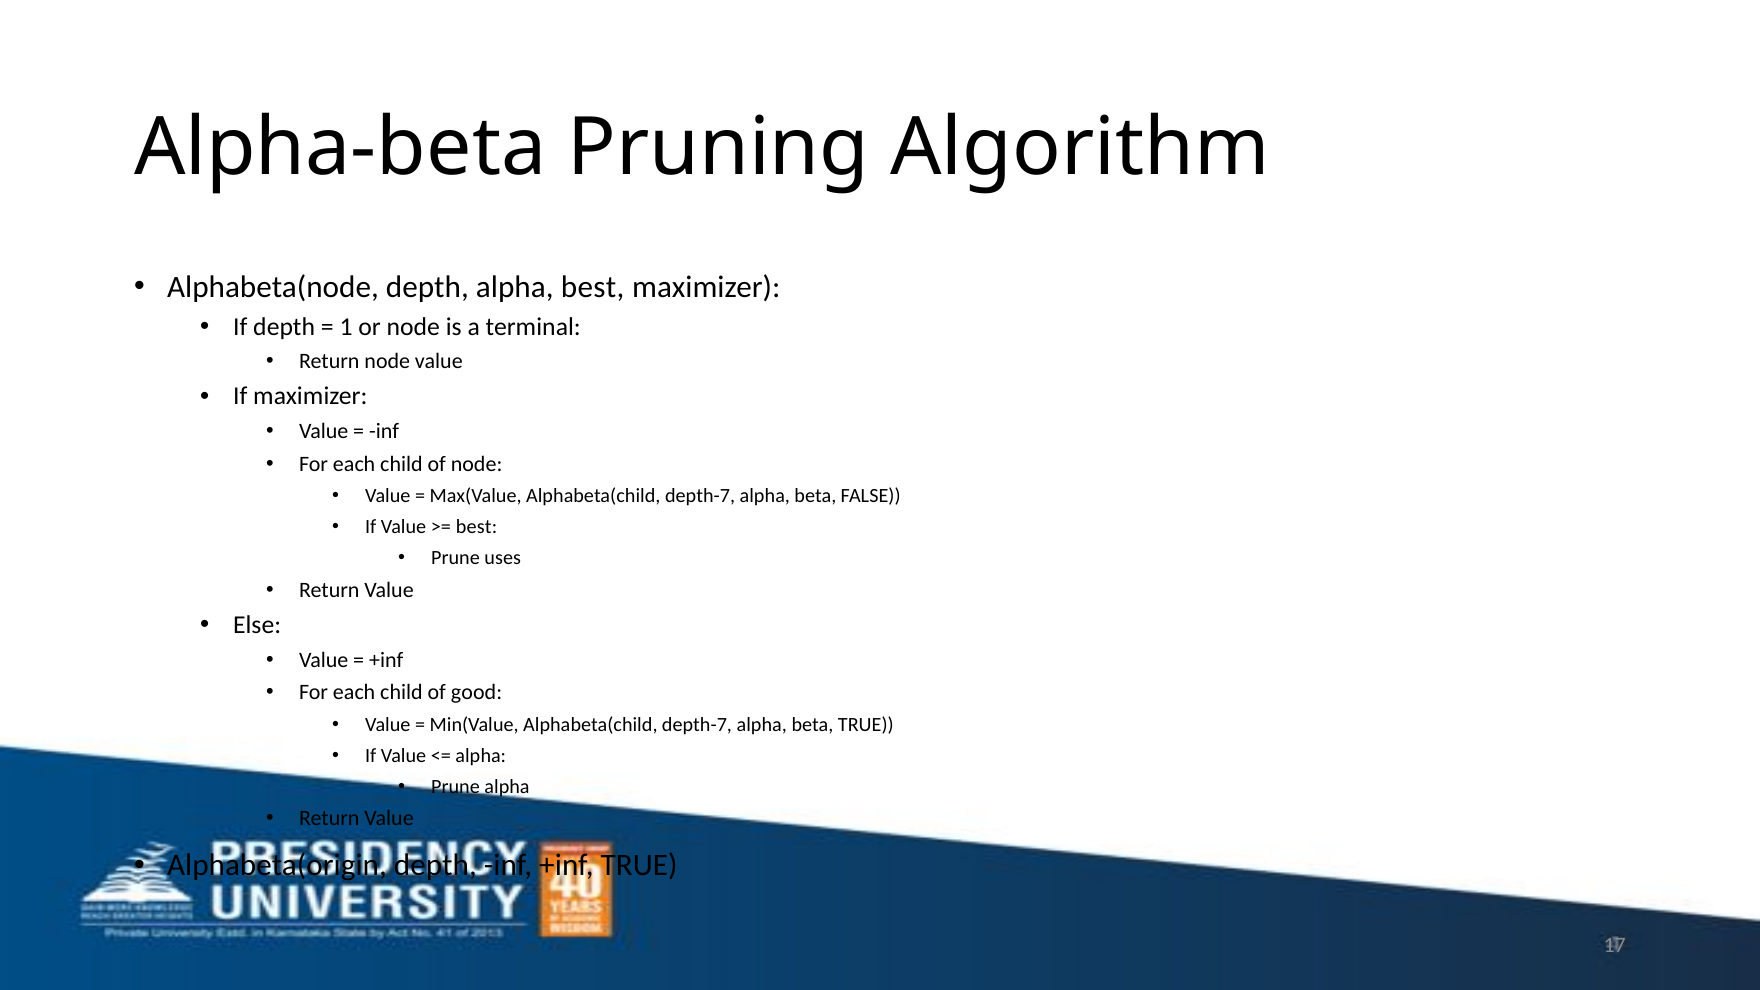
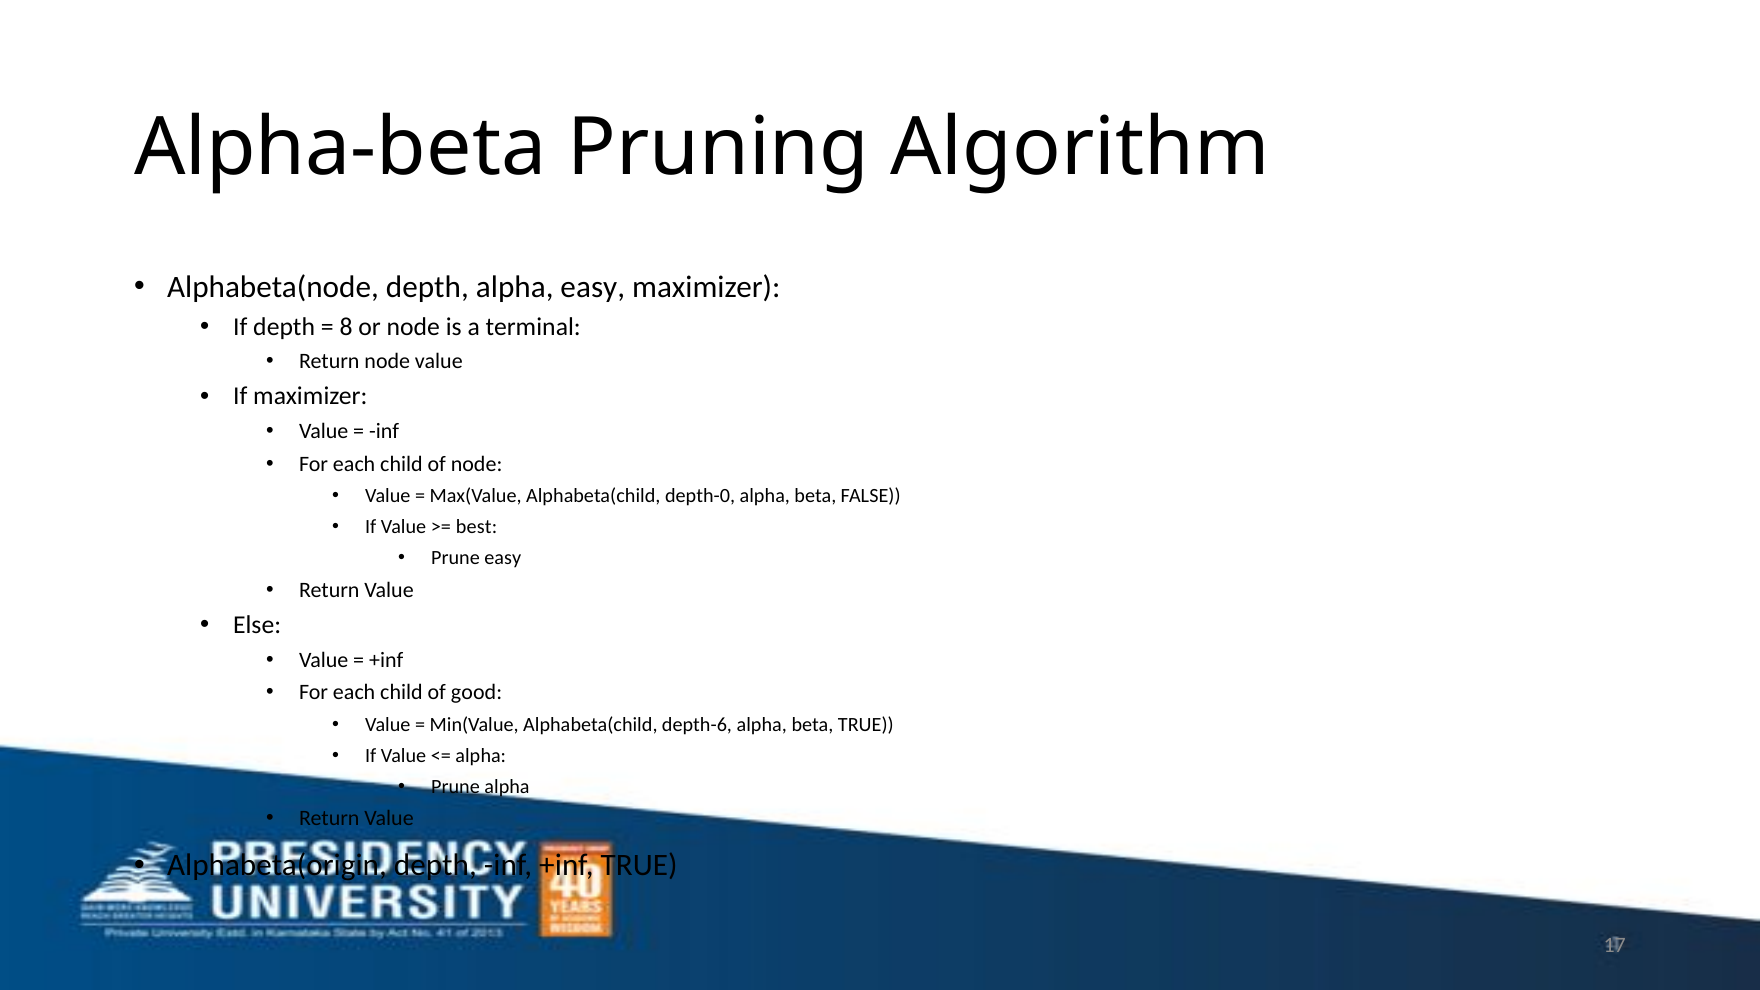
alpha best: best -> easy
1: 1 -> 8
Max(Value Alphabeta(child depth-7: depth-7 -> depth-0
Prune uses: uses -> easy
Min(Value Alphabeta(child depth-7: depth-7 -> depth-6
